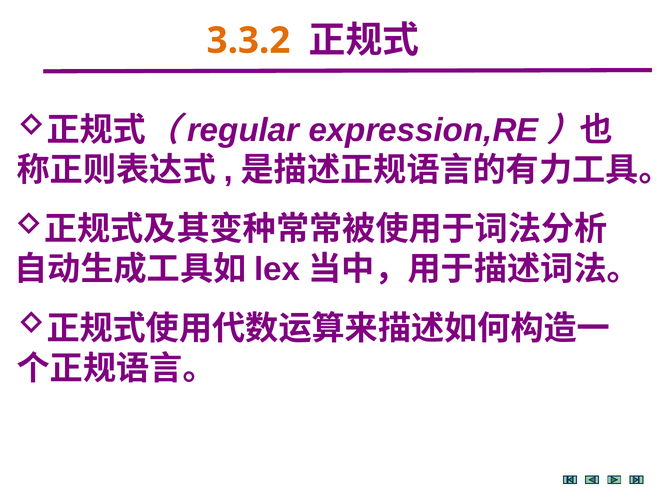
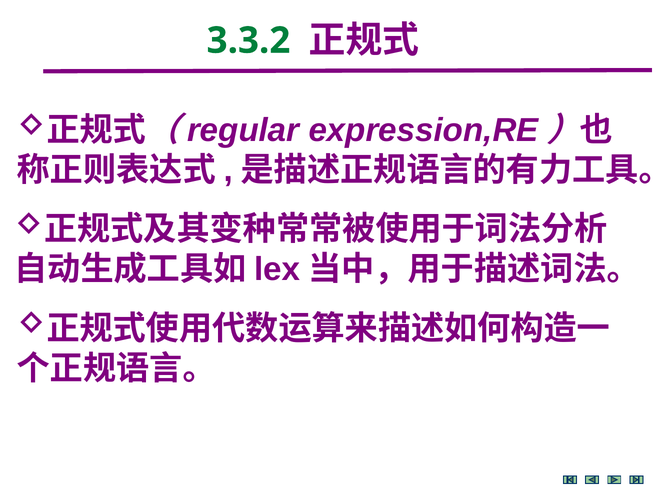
3.3.2 colour: orange -> green
